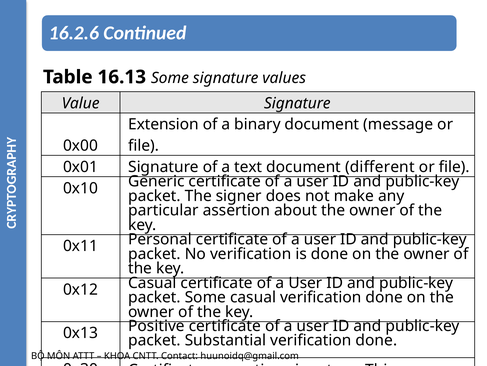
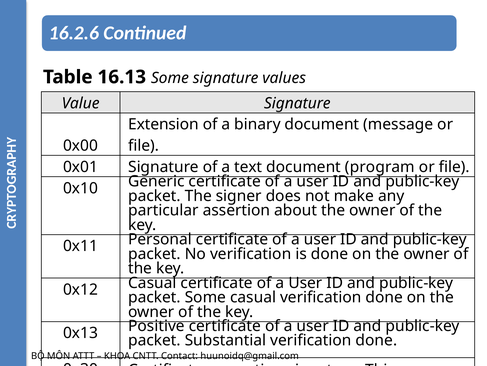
different: different -> program
